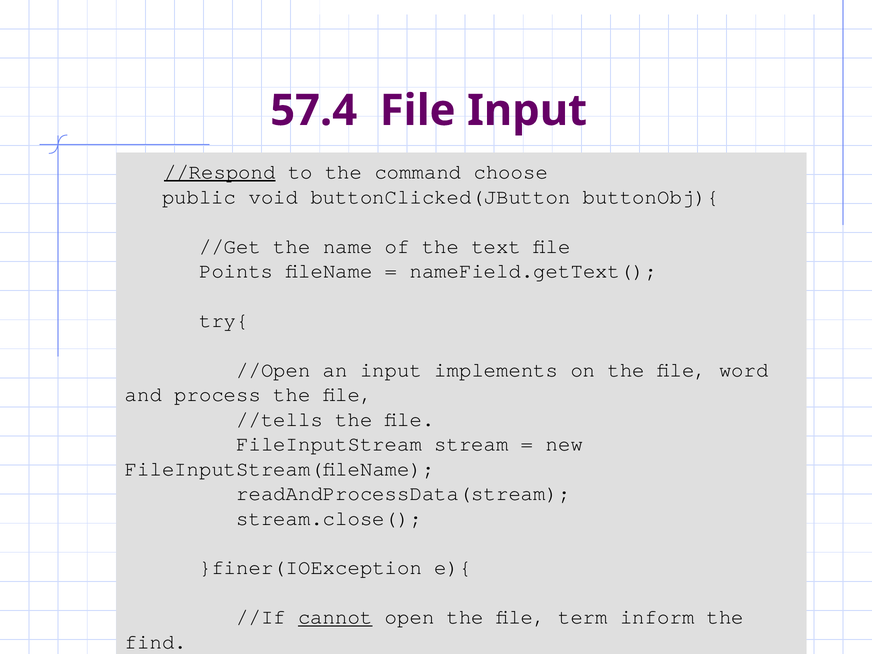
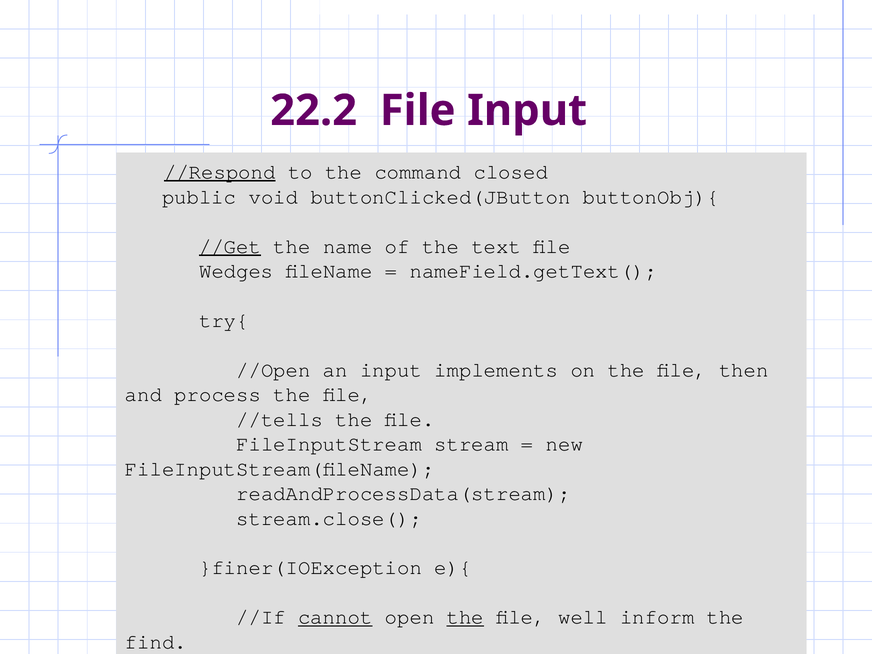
57.4: 57.4 -> 22.2
choose: choose -> closed
//Get underline: none -> present
Points: Points -> Wedges
word: word -> then
the at (465, 617) underline: none -> present
term: term -> well
